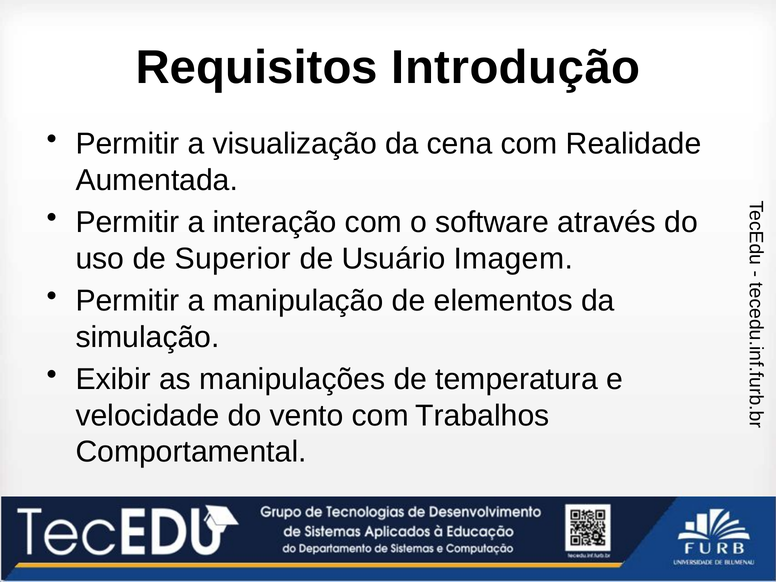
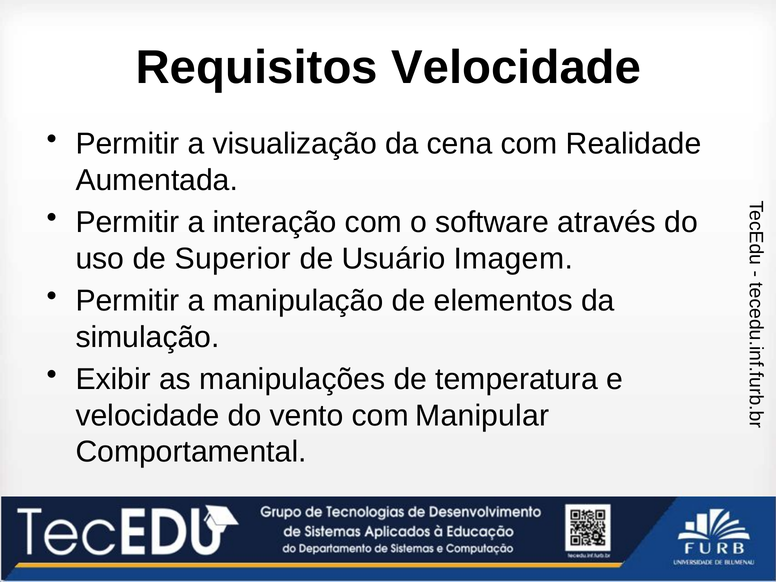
Requisitos Introdução: Introdução -> Velocidade
Trabalhos: Trabalhos -> Manipular
